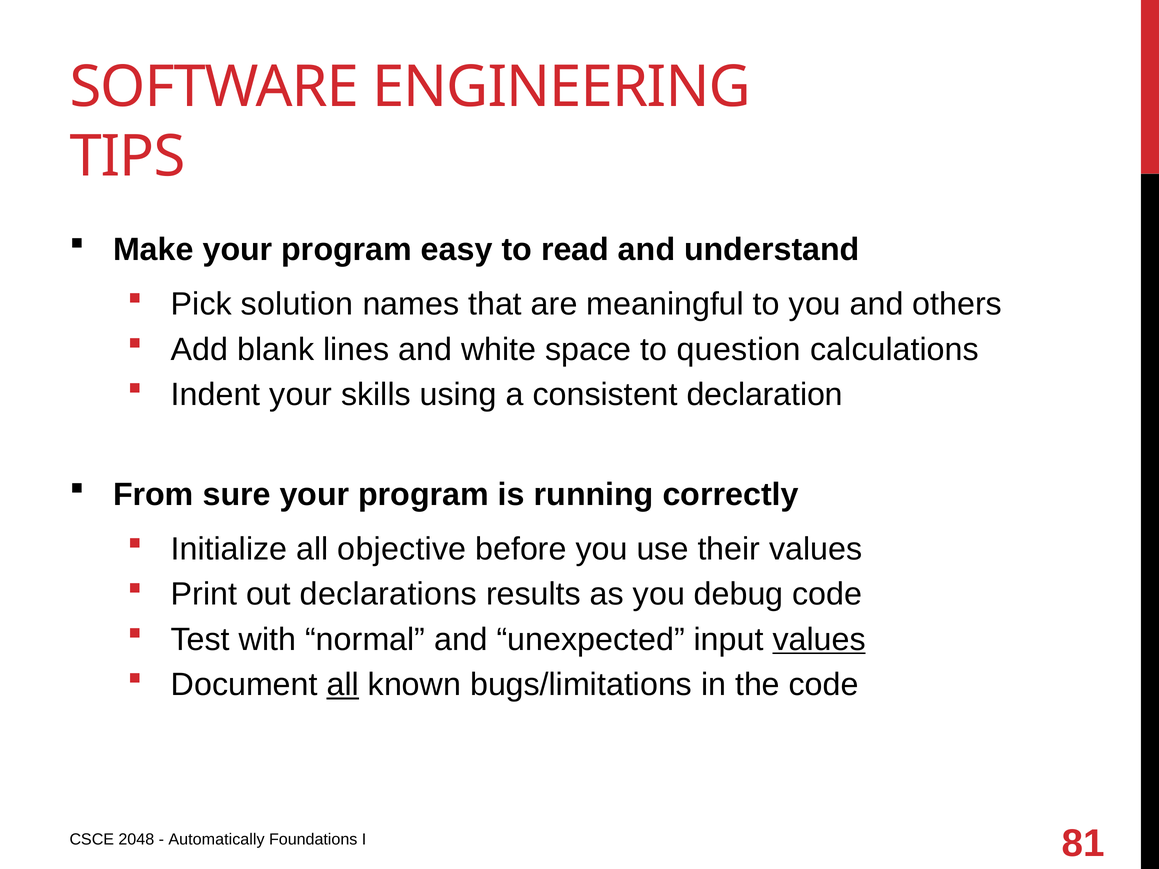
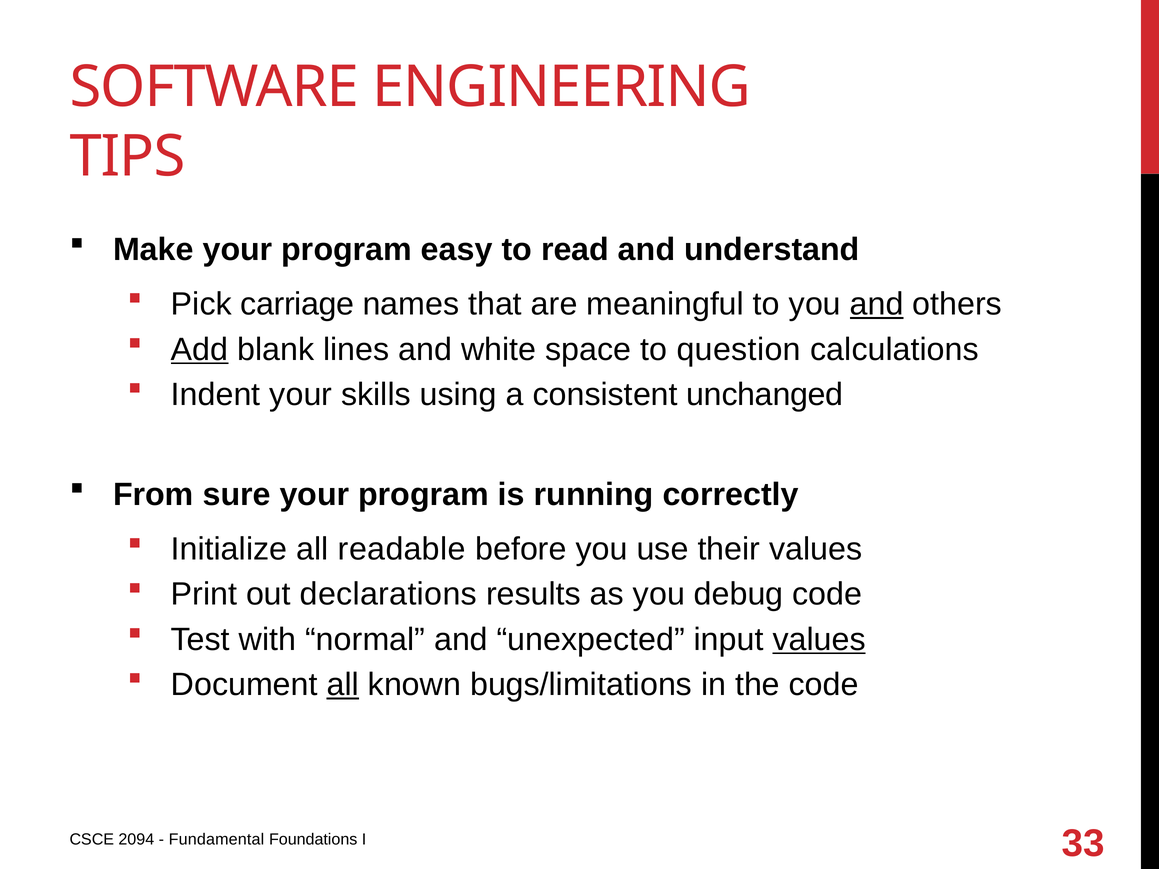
solution: solution -> carriage
and at (877, 304) underline: none -> present
Add underline: none -> present
declaration: declaration -> unchanged
objective: objective -> readable
2048: 2048 -> 2094
Automatically: Automatically -> Fundamental
81: 81 -> 33
